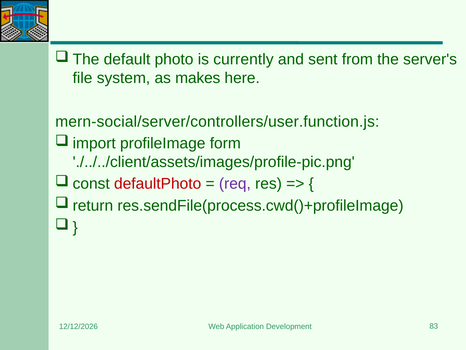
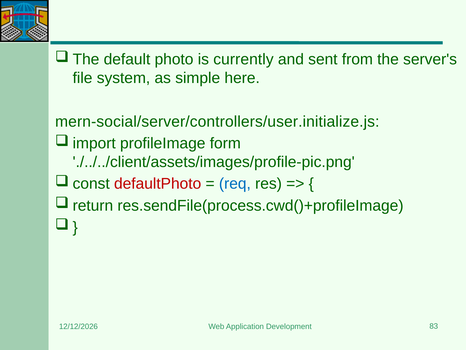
makes: makes -> simple
mern-social/server/controllers/user.function.js: mern-social/server/controllers/user.function.js -> mern-social/server/controllers/user.initialize.js
req colour: purple -> blue
